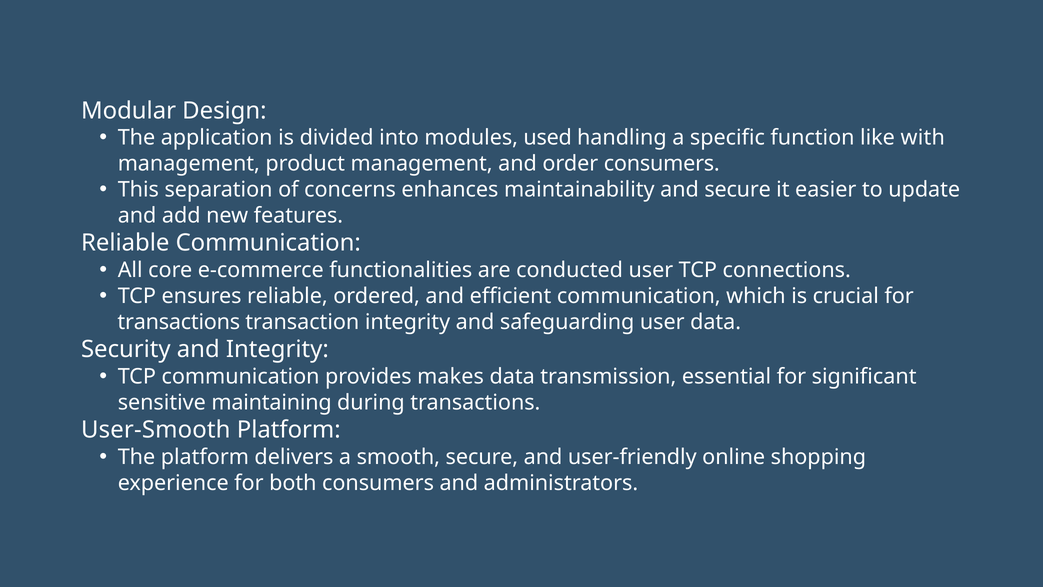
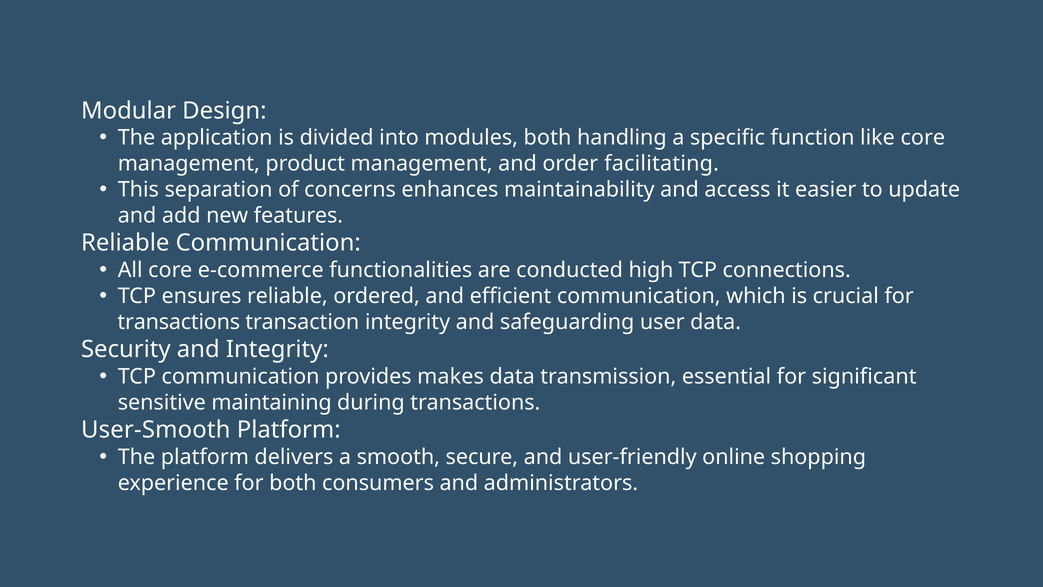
modules used: used -> both
like with: with -> core
order consumers: consumers -> facilitating
and secure: secure -> access
conducted user: user -> high
